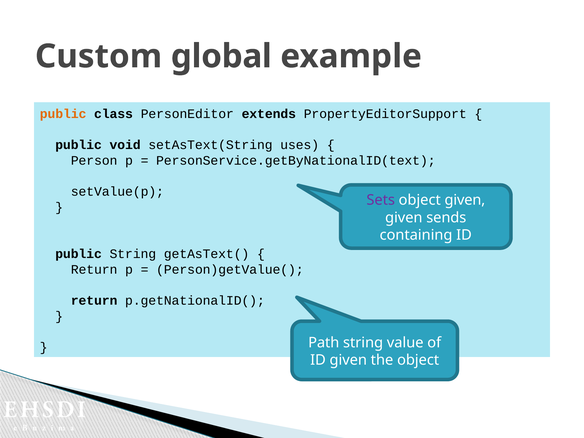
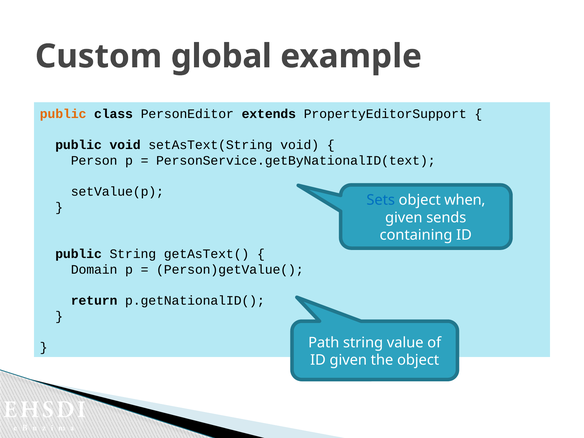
setAsText(String uses: uses -> void
Sets colour: purple -> blue
object given: given -> when
Return at (94, 269): Return -> Domain
